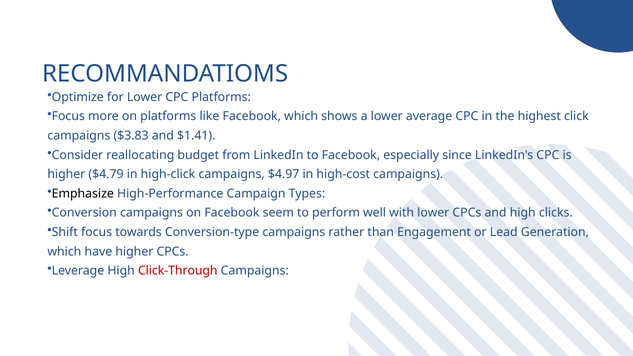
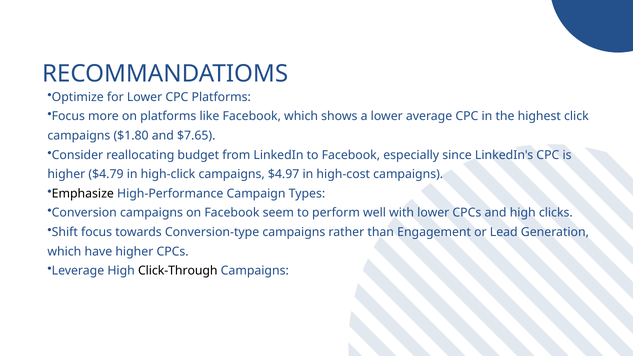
$3.83: $3.83 -> $1.80
$1.41: $1.41 -> $7.65
Click-Through colour: red -> black
